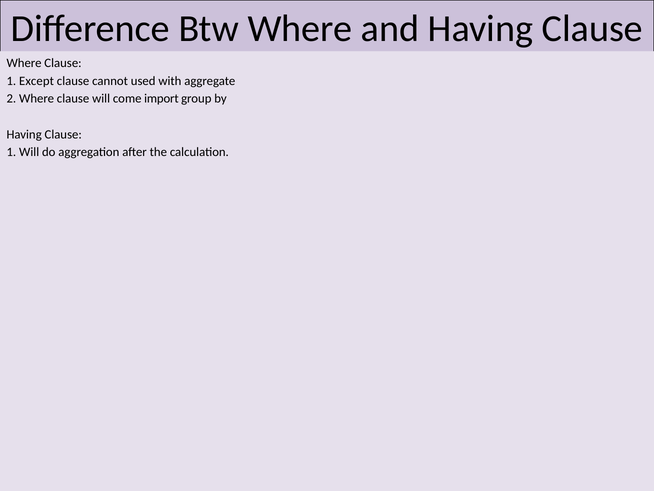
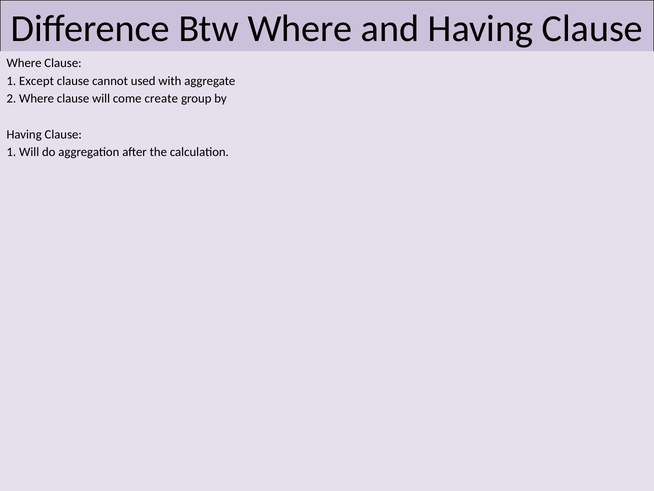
import: import -> create
